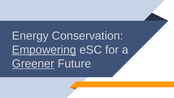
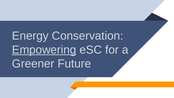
Greener underline: present -> none
